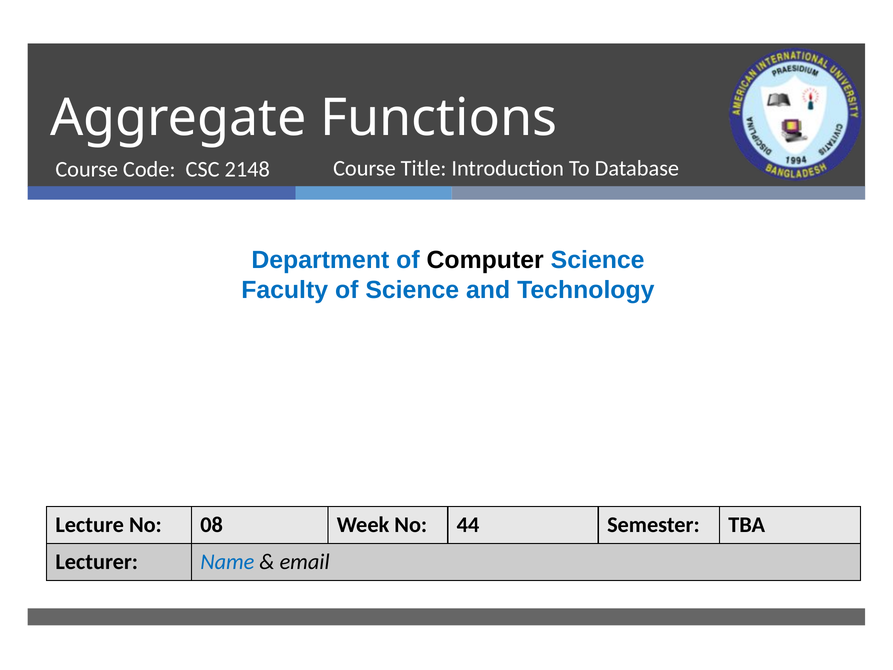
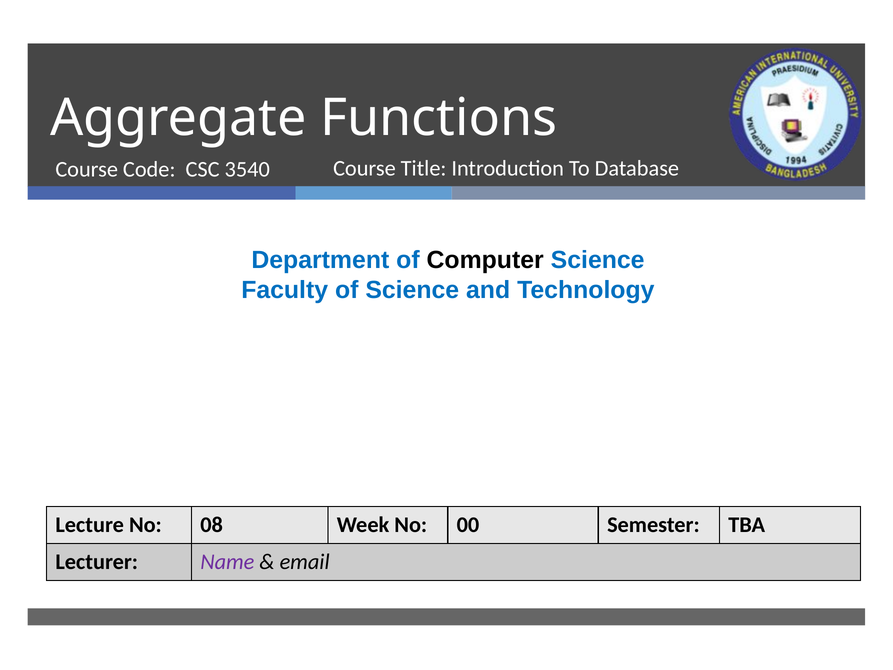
2148: 2148 -> 3540
44: 44 -> 00
Name colour: blue -> purple
